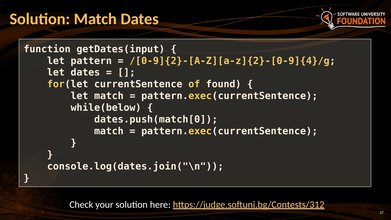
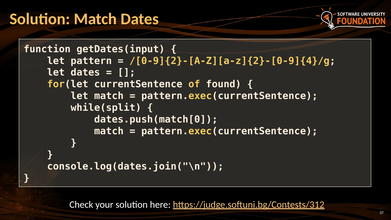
while(below: while(below -> while(split
